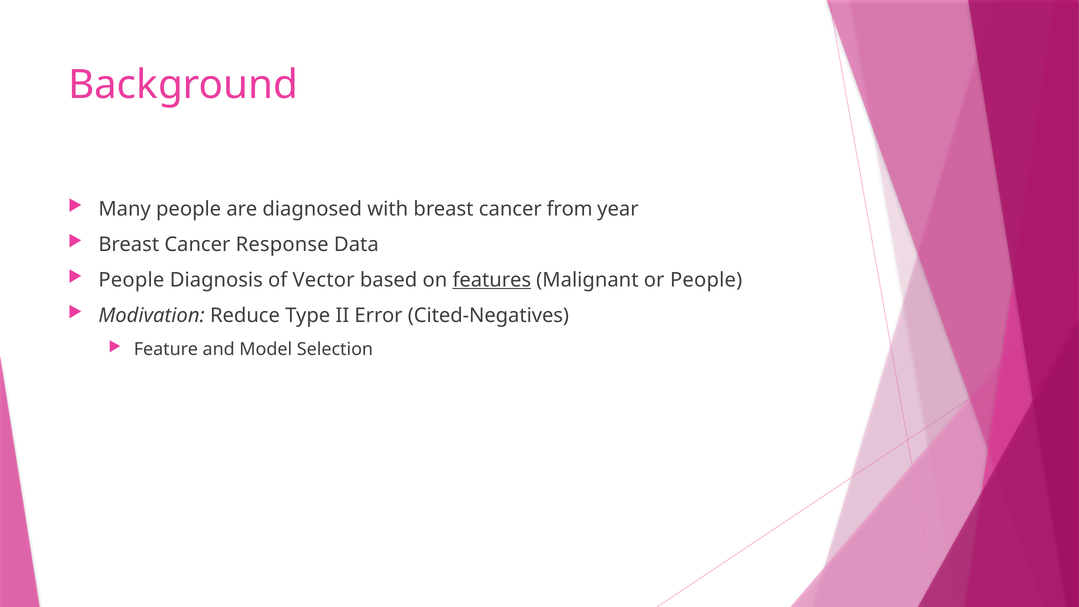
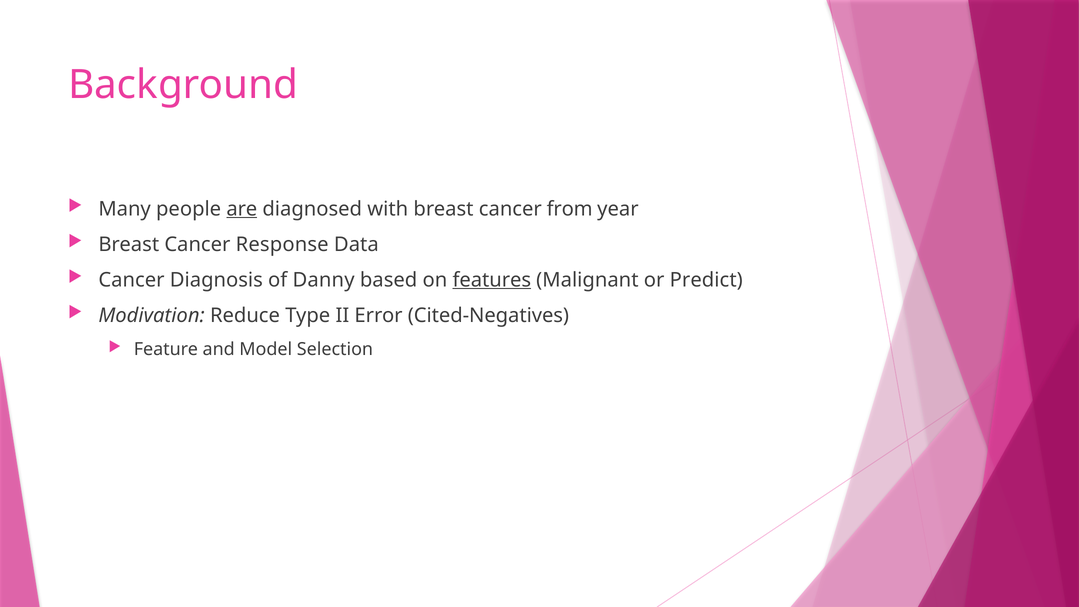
are underline: none -> present
People at (131, 280): People -> Cancer
Vector: Vector -> Danny
or People: People -> Predict
